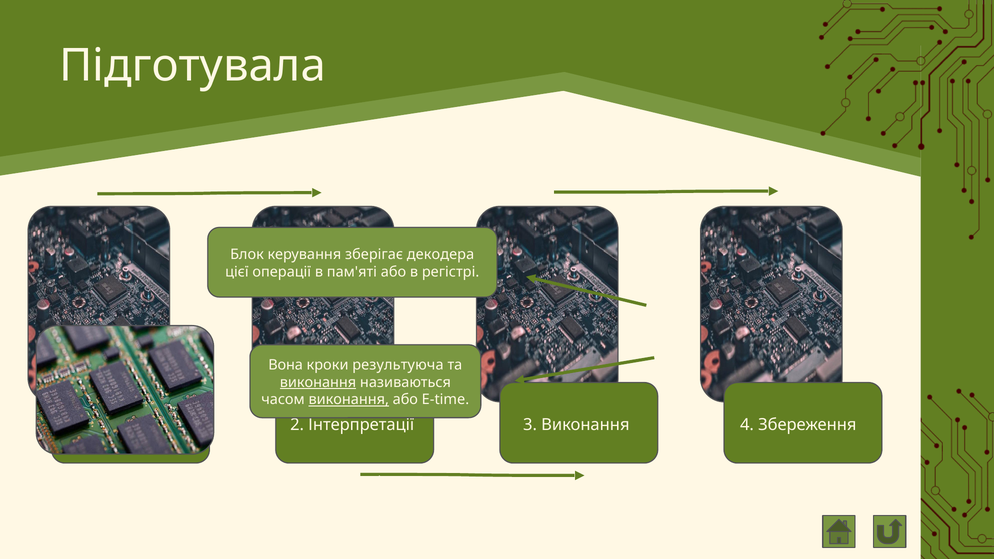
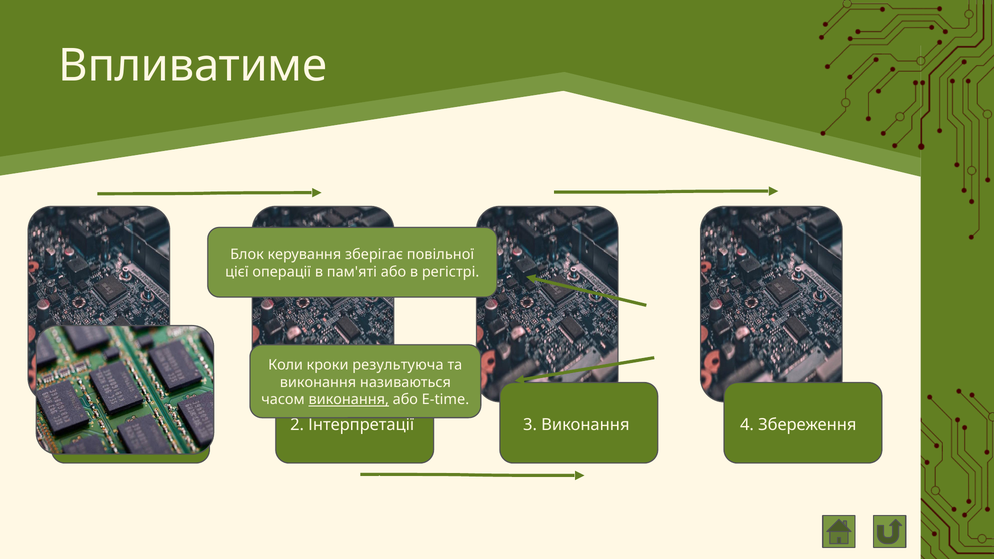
Підготувала: Підготувала -> Впливатиме
декодера: декодера -> повільної
Вона: Вона -> Коли
виконання at (318, 382) underline: present -> none
